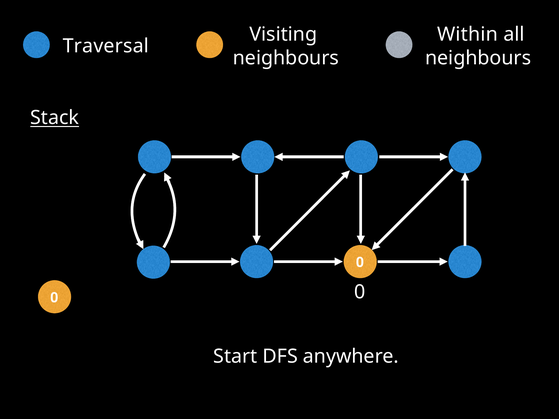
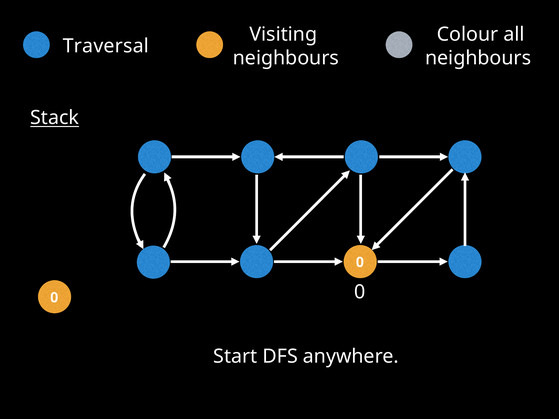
Within: Within -> Colour
